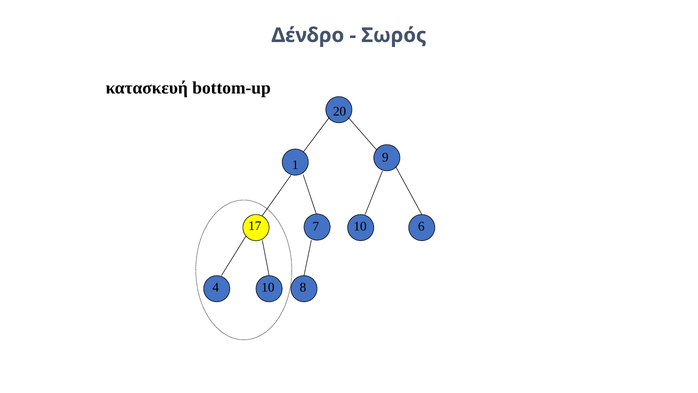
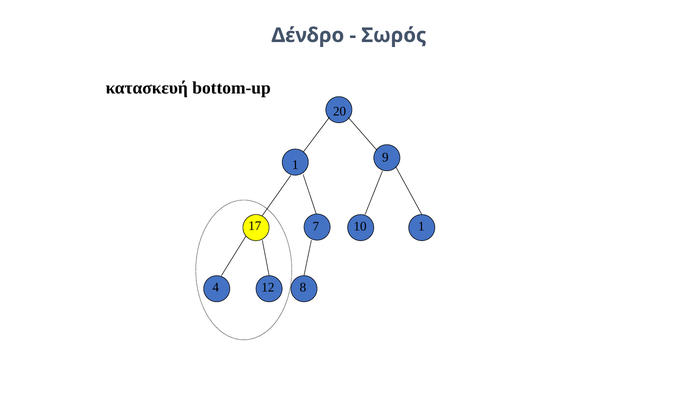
10 6: 6 -> 1
4 10: 10 -> 12
